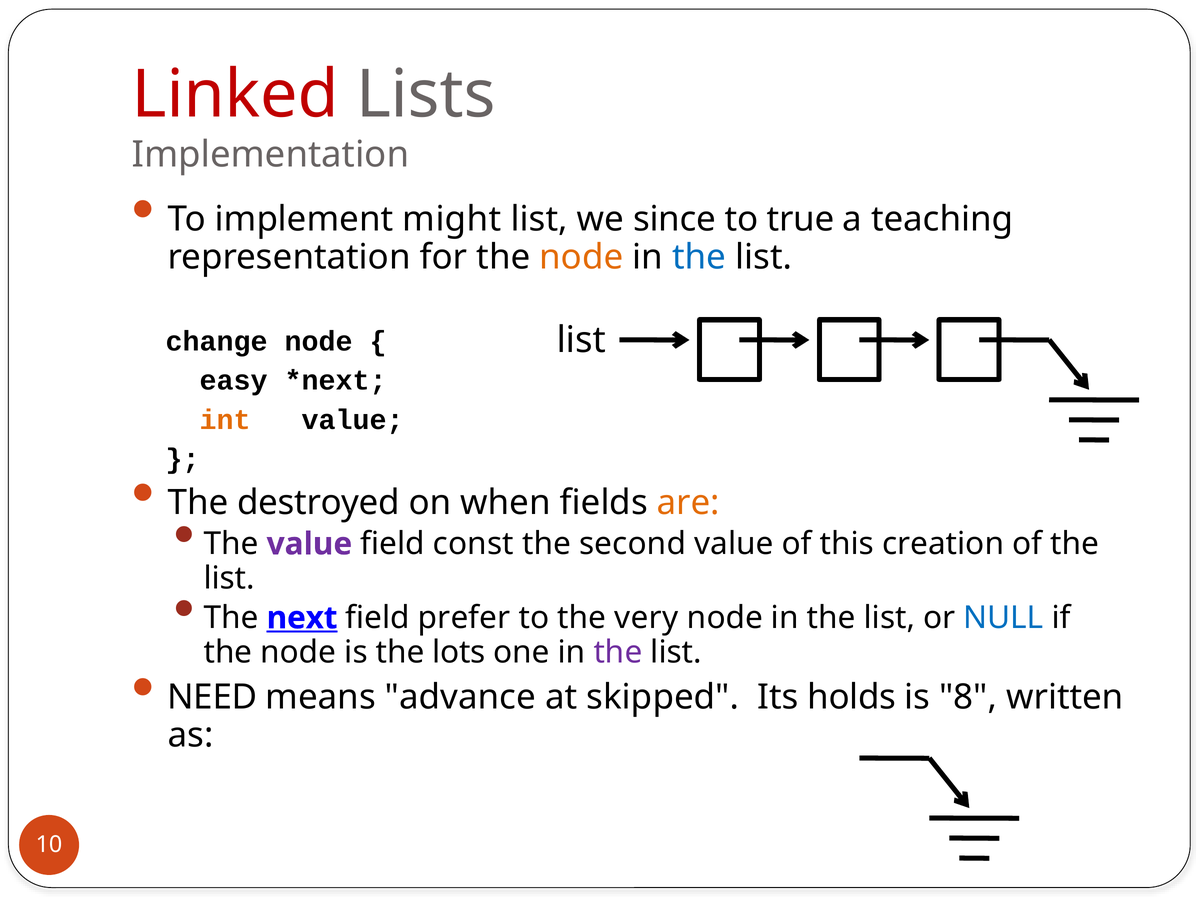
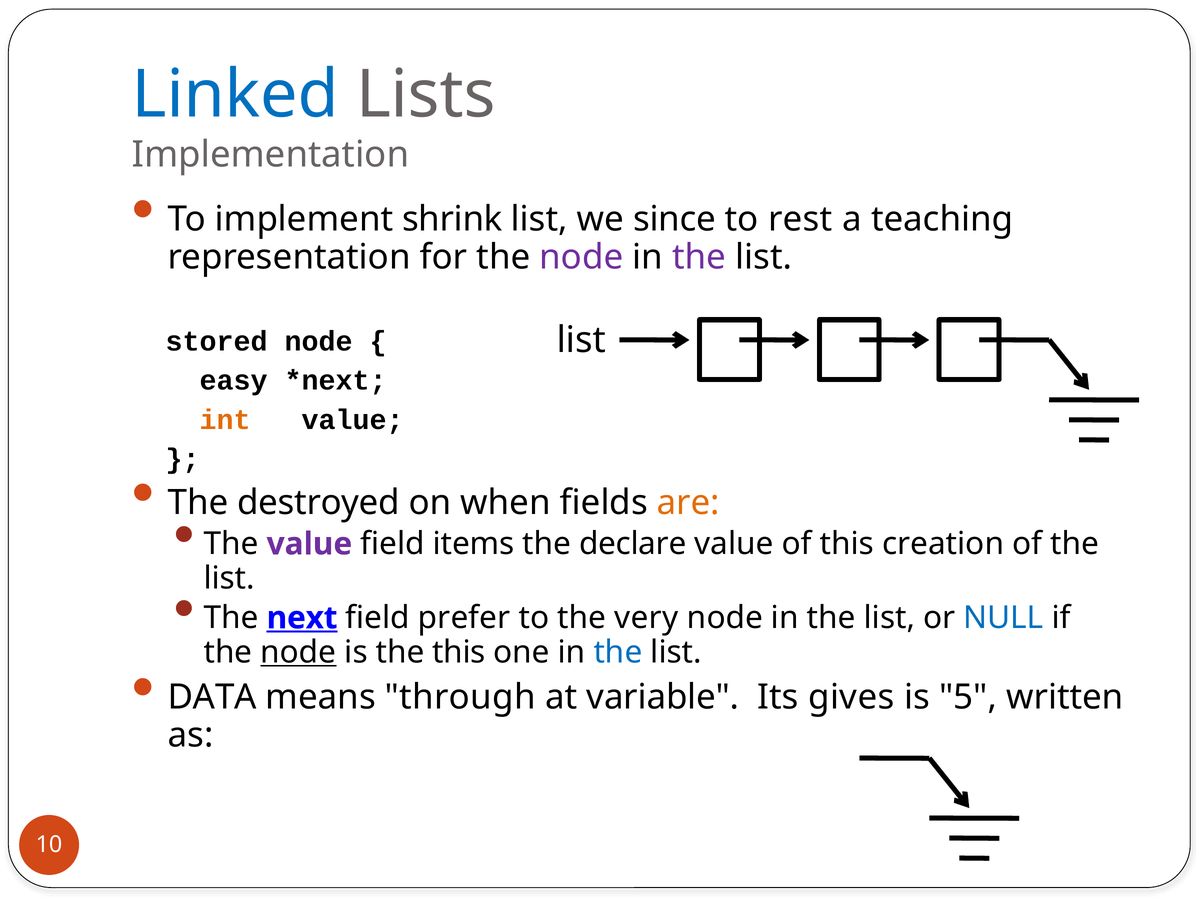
Linked colour: red -> blue
might: might -> shrink
true: true -> rest
node at (581, 257) colour: orange -> purple
the at (699, 257) colour: blue -> purple
change: change -> stored
const: const -> items
second: second -> declare
node at (298, 652) underline: none -> present
the lots: lots -> this
the at (618, 652) colour: purple -> blue
NEED: NEED -> DATA
advance: advance -> through
skipped: skipped -> variable
holds: holds -> gives
8: 8 -> 5
